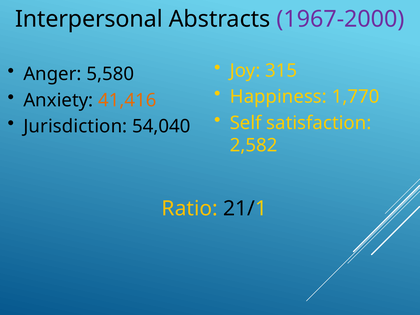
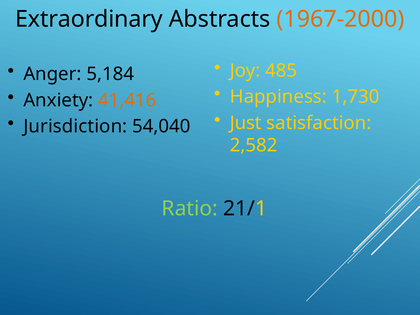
Interpersonal: Interpersonal -> Extraordinary
1967-2000 colour: purple -> orange
315: 315 -> 485
5,580: 5,580 -> 5,184
1,770: 1,770 -> 1,730
Self: Self -> Just
Ratio colour: yellow -> light green
